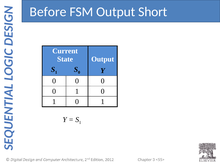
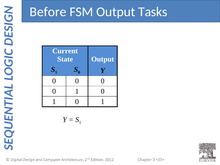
Short: Short -> Tasks
